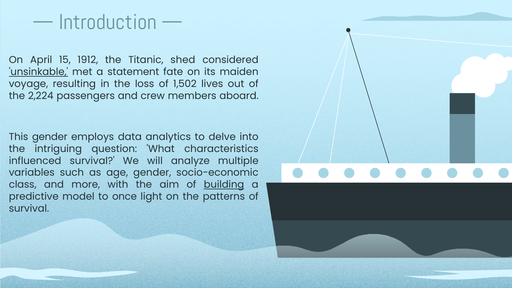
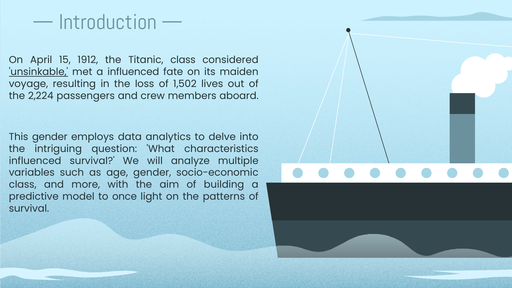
Titanic shed: shed -> class
a statement: statement -> influenced
building underline: present -> none
